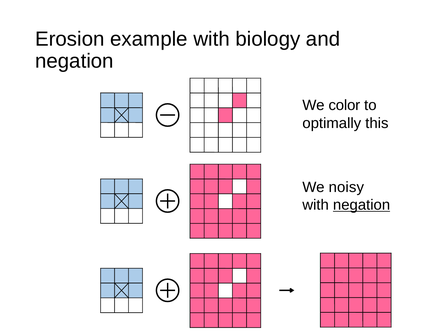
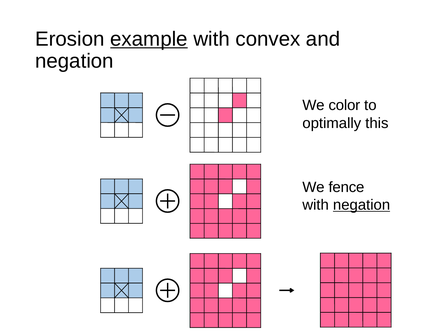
example underline: none -> present
biology: biology -> convex
noisy: noisy -> fence
